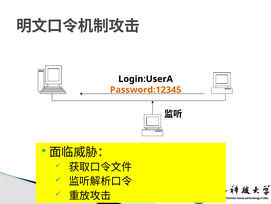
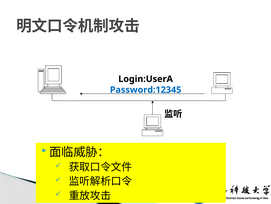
Password:12345 colour: orange -> blue
